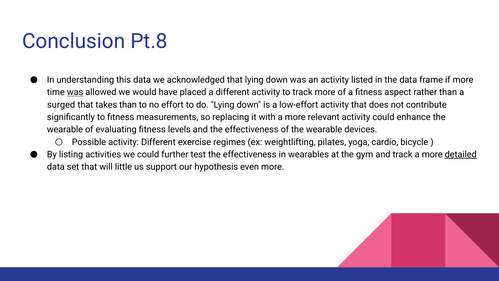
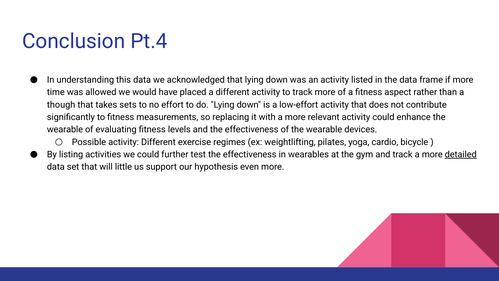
Pt.8: Pt.8 -> Pt.4
was at (75, 92) underline: present -> none
surged: surged -> though
takes than: than -> sets
